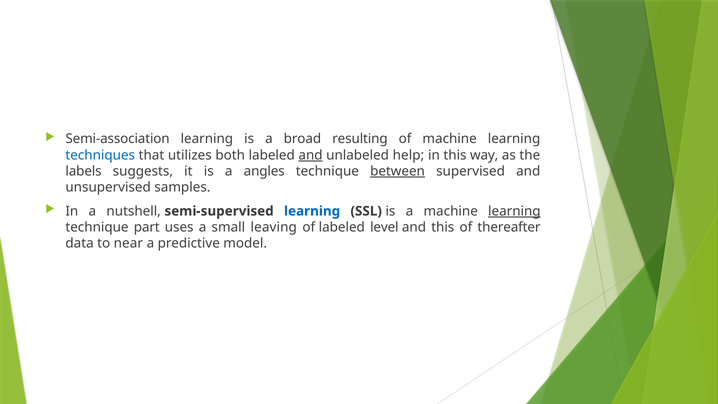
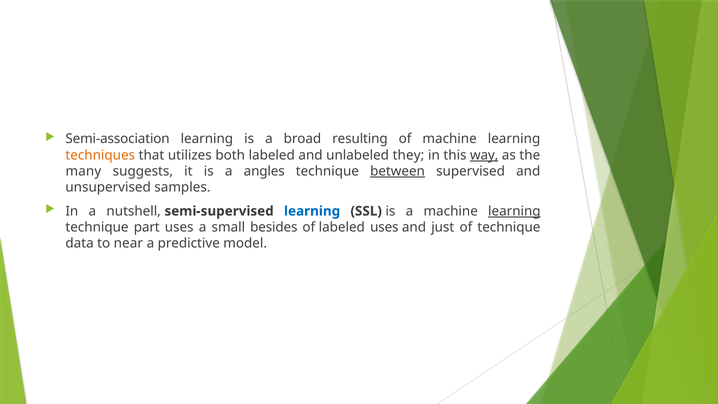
techniques colour: blue -> orange
and at (311, 155) underline: present -> none
help: help -> they
way underline: none -> present
labels: labels -> many
leaving: leaving -> besides
labeled level: level -> uses
and this: this -> just
of thereafter: thereafter -> technique
